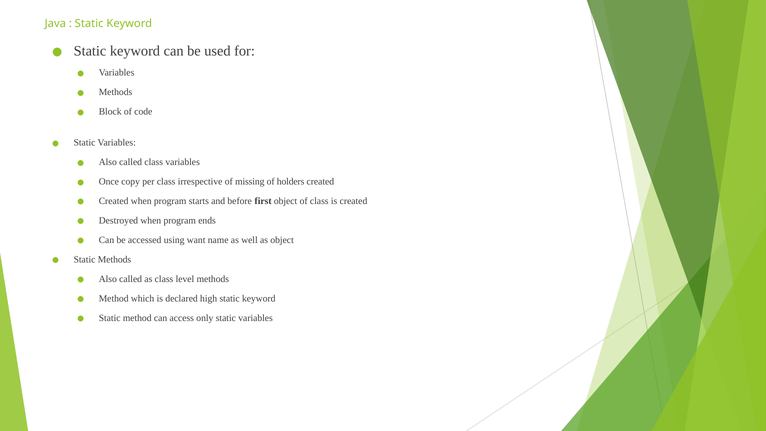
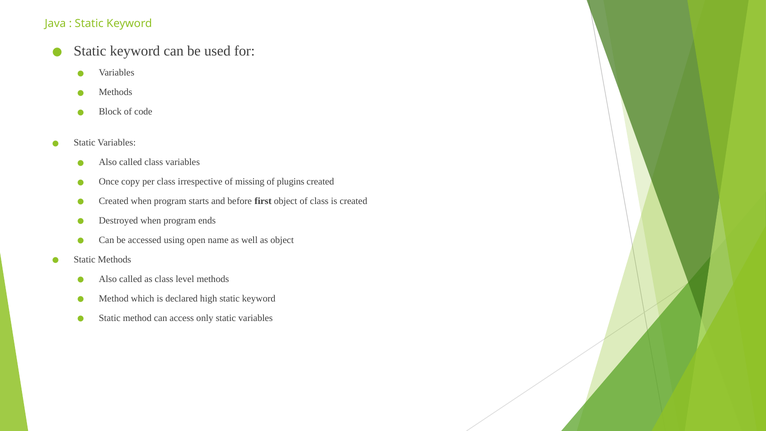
holders: holders -> plugins
want: want -> open
